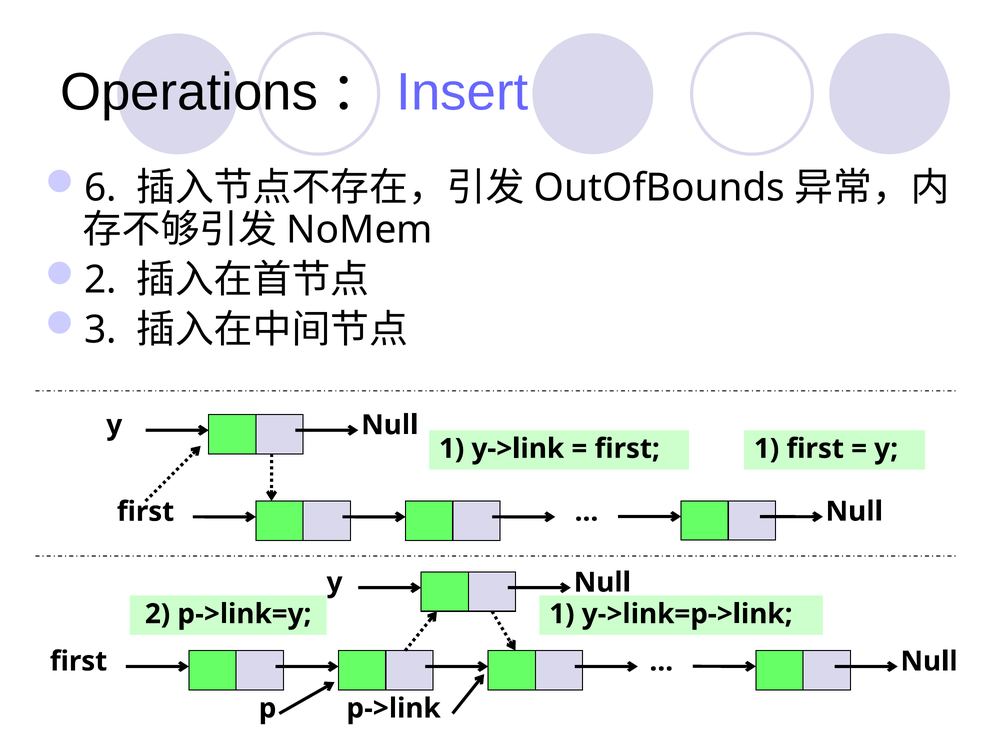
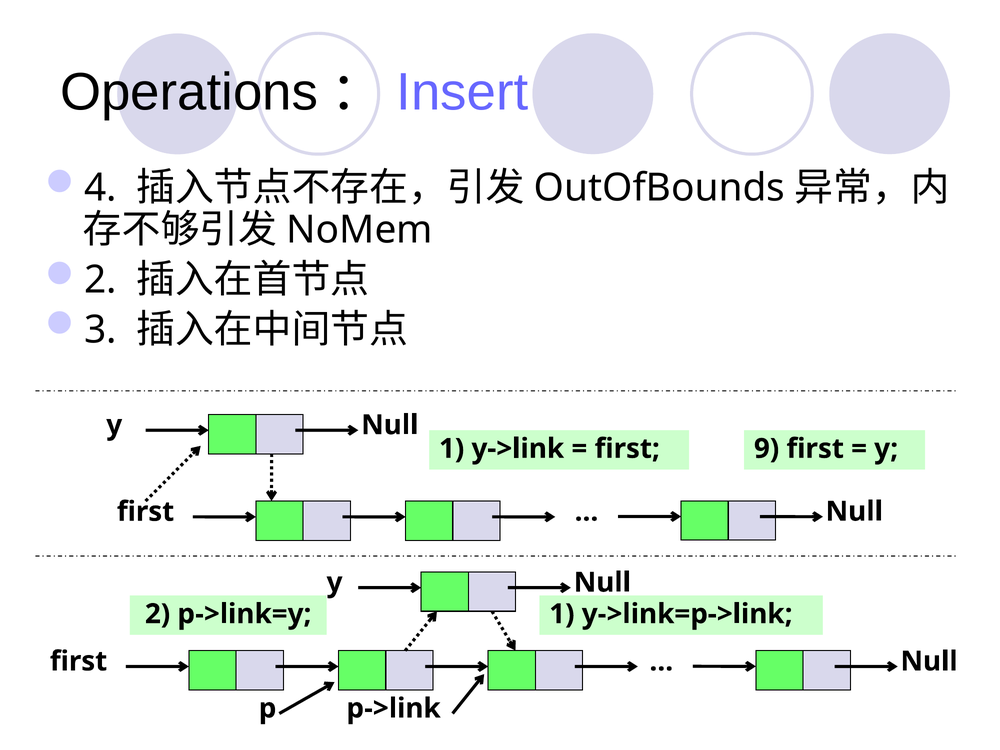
6: 6 -> 4
first 1: 1 -> 9
